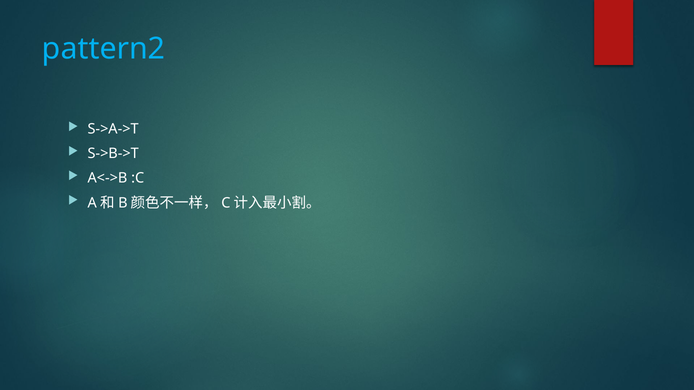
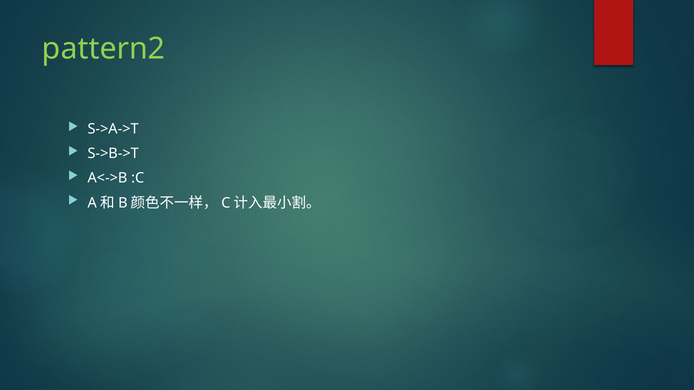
pattern2 colour: light blue -> light green
